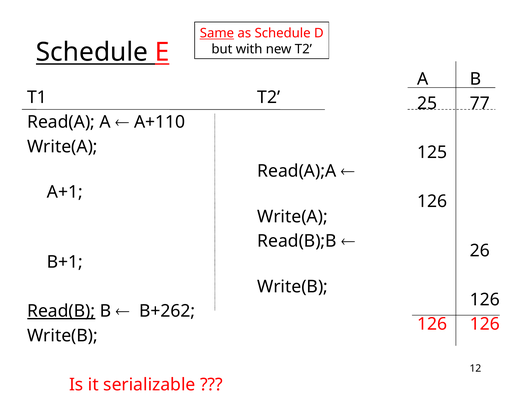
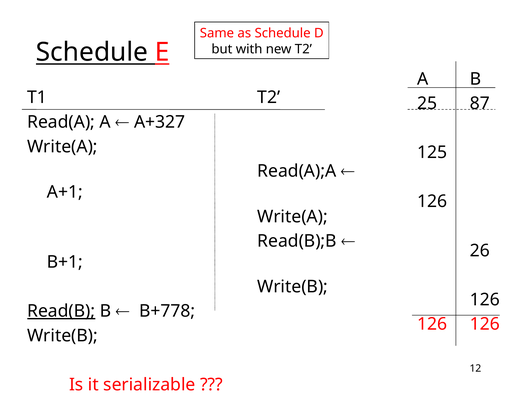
Same underline: present -> none
77: 77 -> 87
A+110: A+110 -> A+327
B+262: B+262 -> B+778
